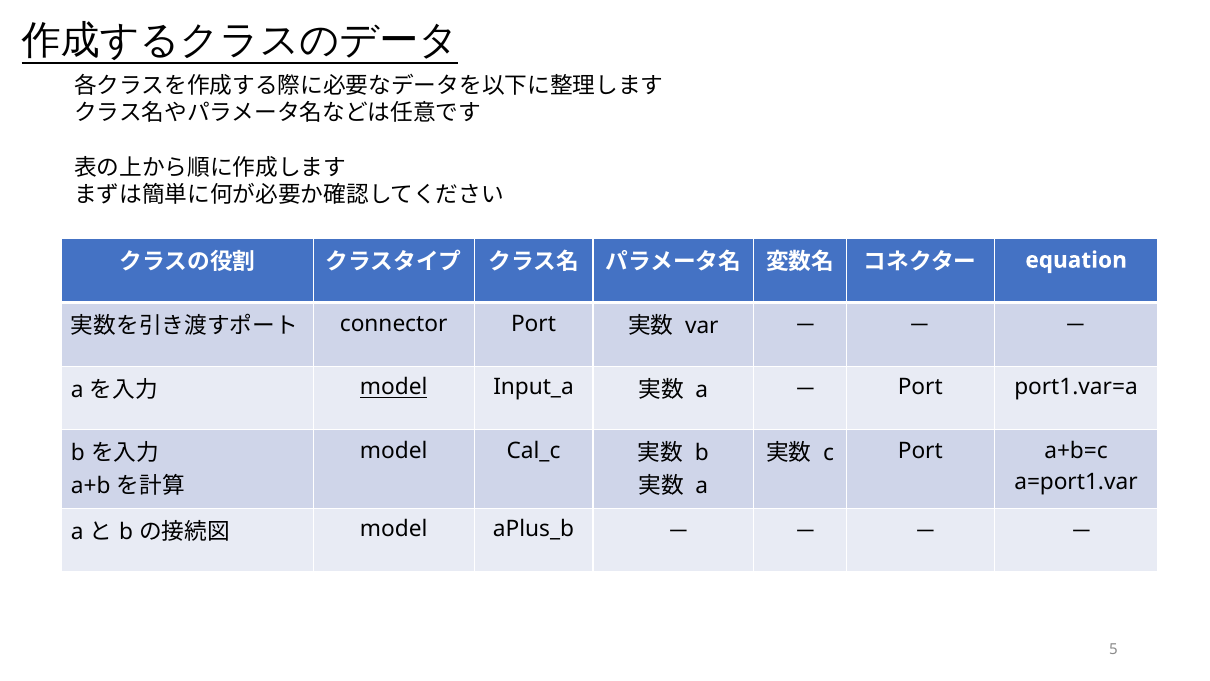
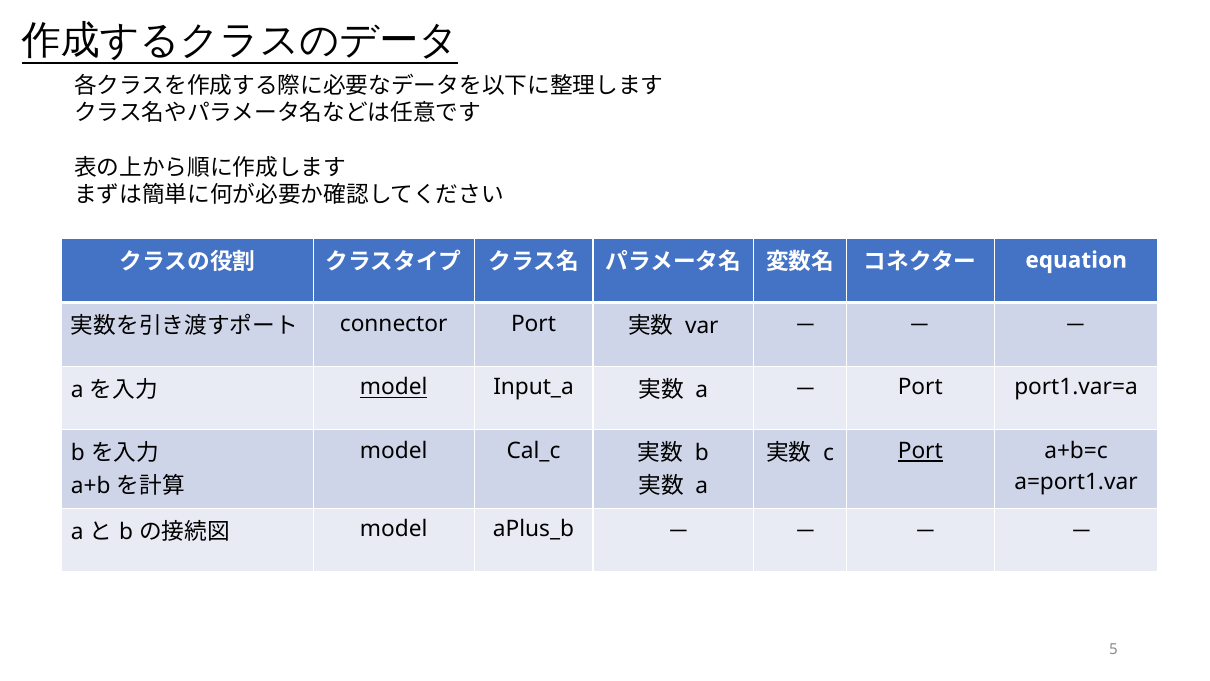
Port at (920, 451) underline: none -> present
